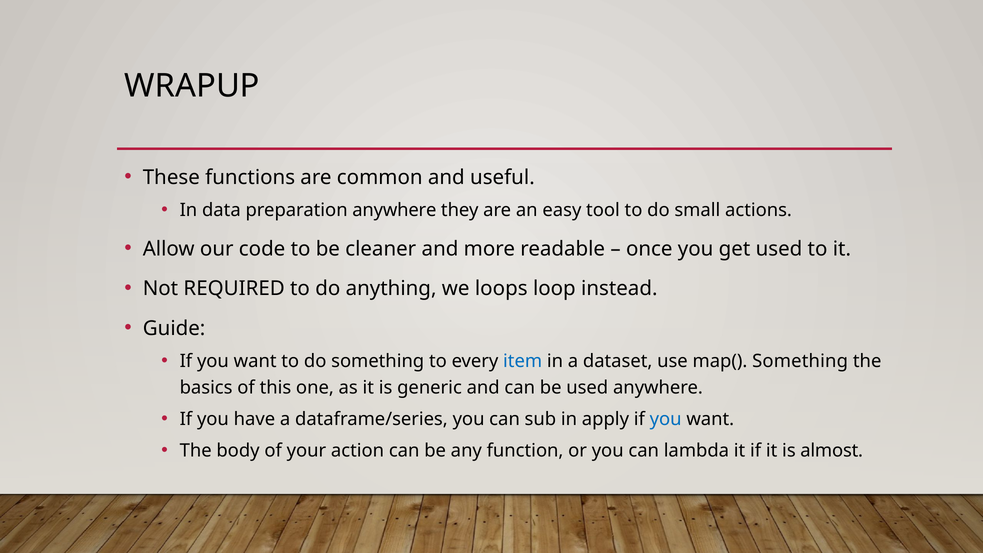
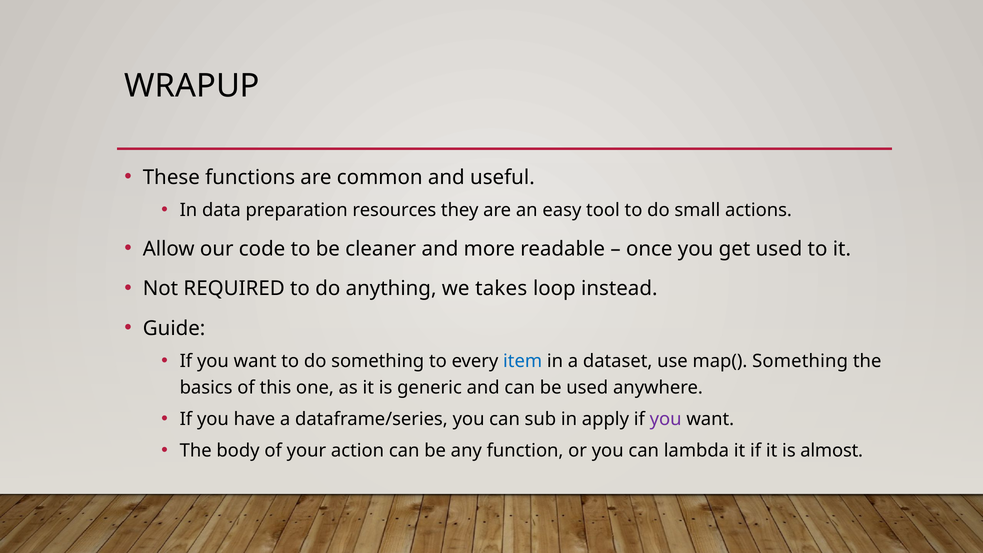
preparation anywhere: anywhere -> resources
loops: loops -> takes
you at (666, 419) colour: blue -> purple
